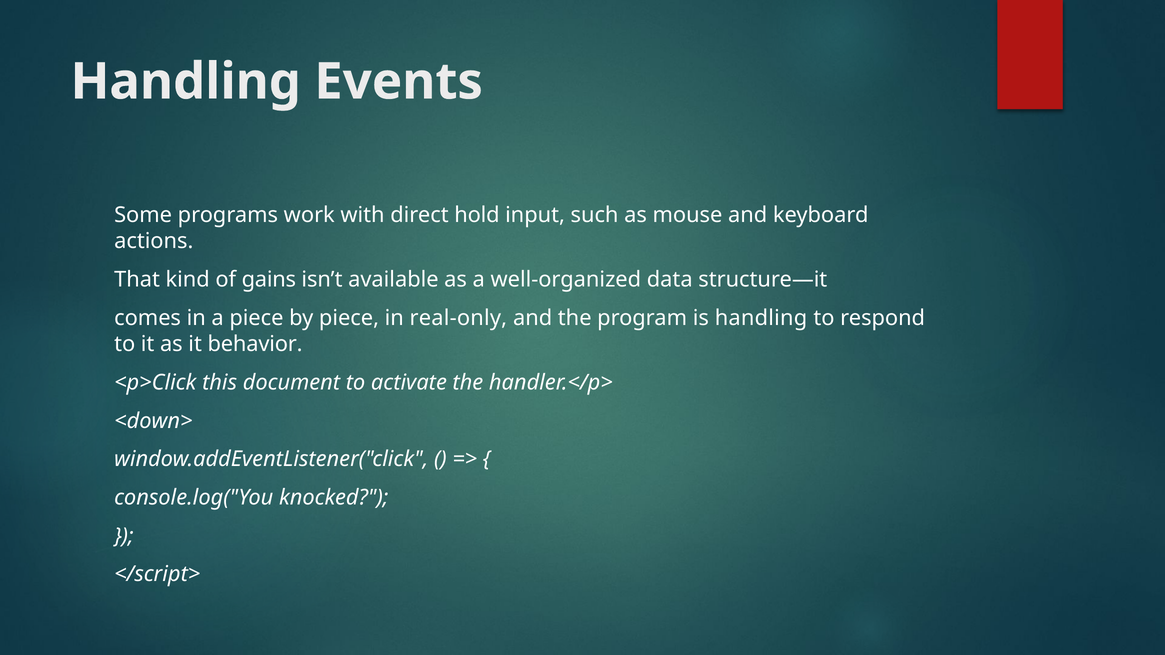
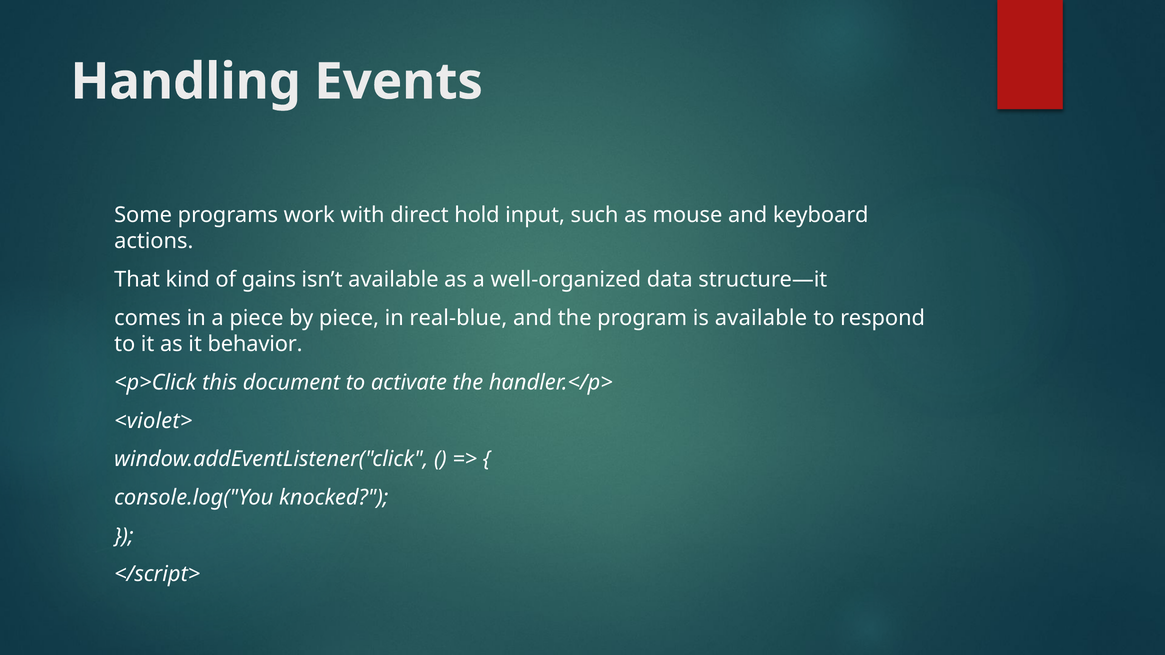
real-only: real-only -> real-blue
is handling: handling -> available
<down>: <down> -> <violet>
